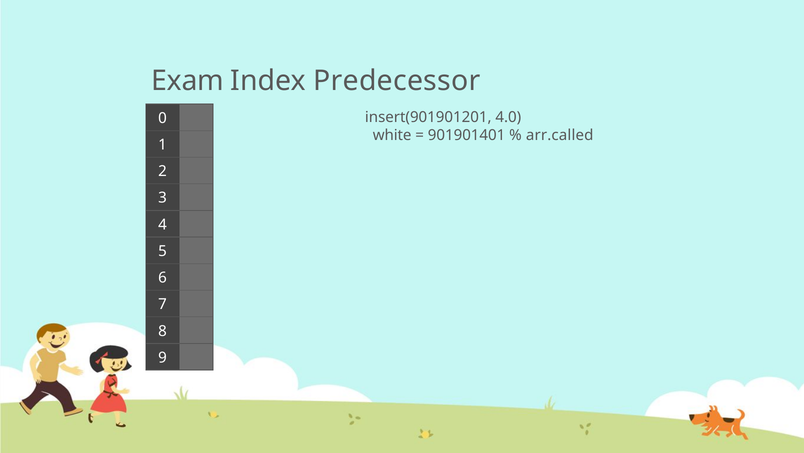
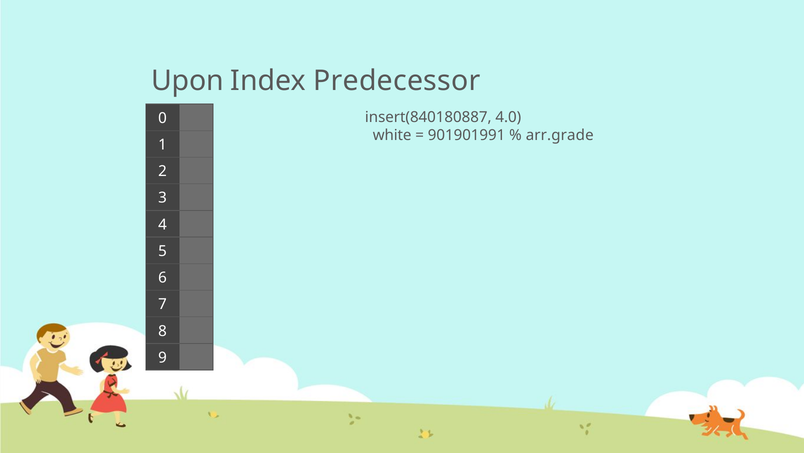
Exam: Exam -> Upon
insert(901901201: insert(901901201 -> insert(840180887
901901401: 901901401 -> 901901991
arr.called: arr.called -> arr.grade
